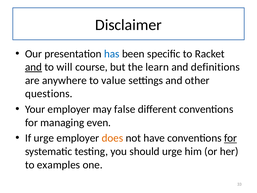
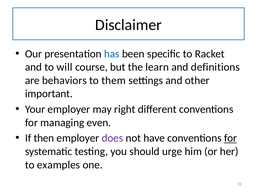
and at (34, 67) underline: present -> none
anywhere: anywhere -> behaviors
value: value -> them
questions: questions -> important
false: false -> right
If urge: urge -> then
does colour: orange -> purple
